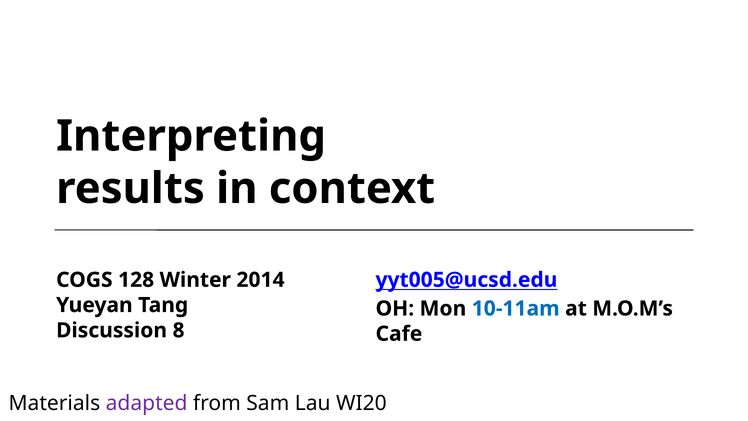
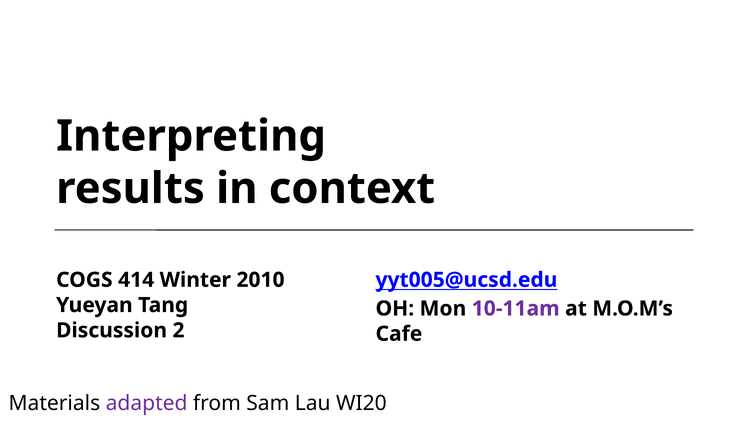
128: 128 -> 414
2014: 2014 -> 2010
10-11am colour: blue -> purple
8: 8 -> 2
